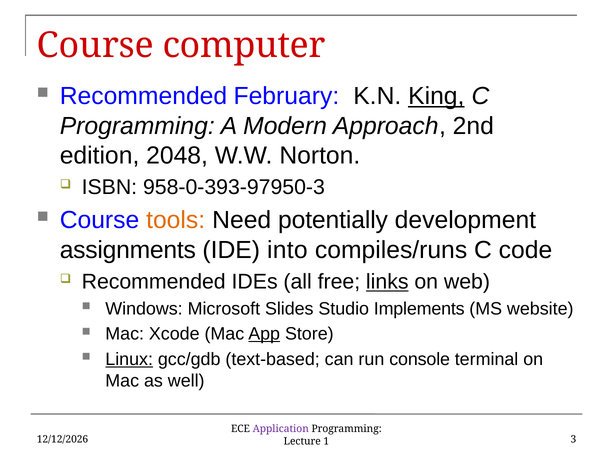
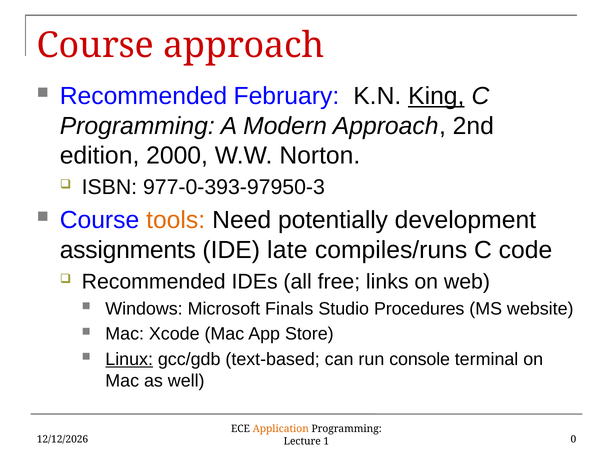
Course computer: computer -> approach
2048: 2048 -> 2000
958-0-393-97950-3: 958-0-393-97950-3 -> 977-0-393-97950-3
into: into -> late
links underline: present -> none
Slides: Slides -> Finals
Implements: Implements -> Procedures
App underline: present -> none
Application colour: purple -> orange
3: 3 -> 0
